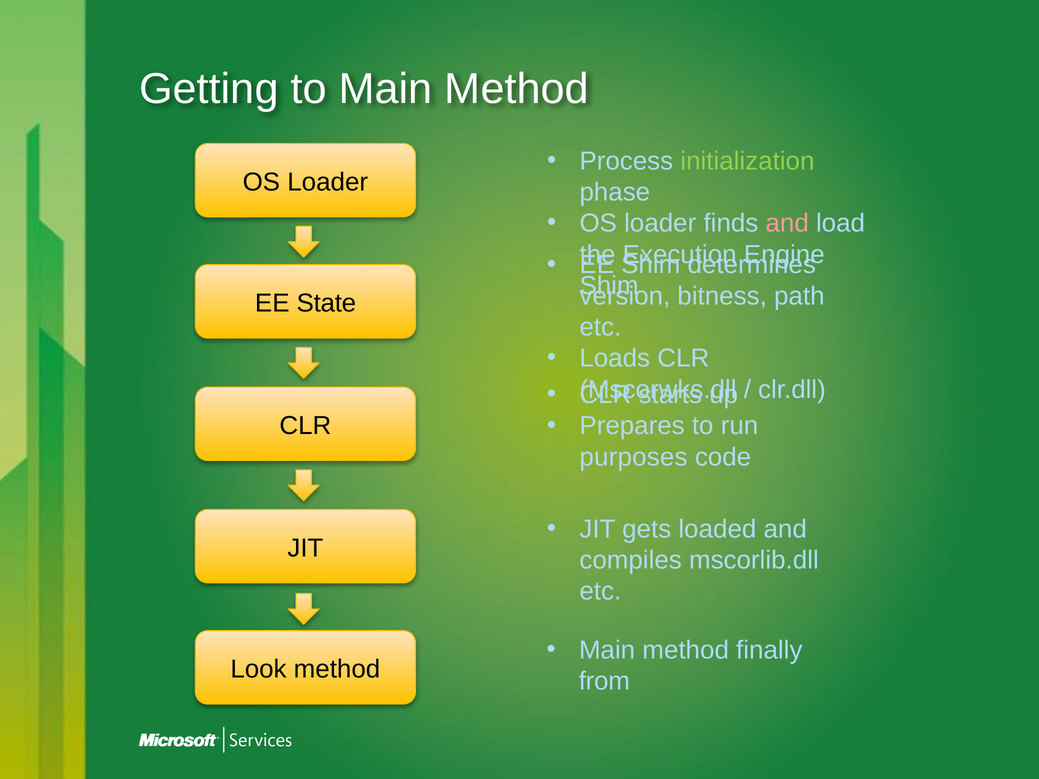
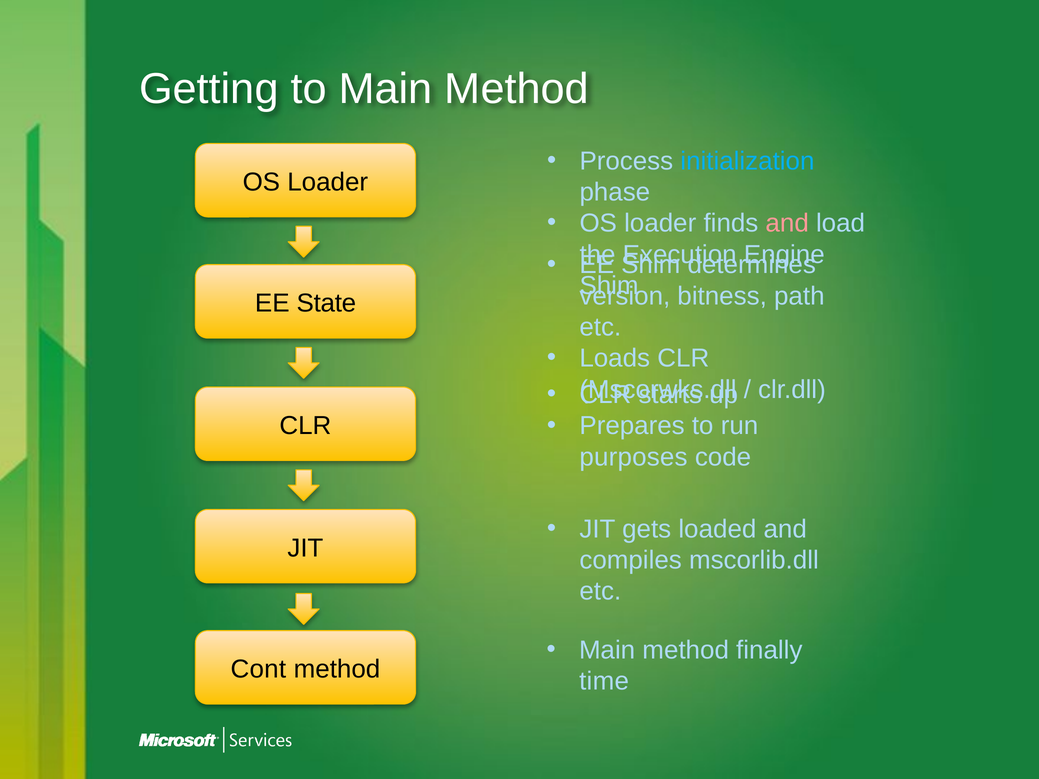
initialization colour: light green -> light blue
Look: Look -> Cont
from: from -> time
